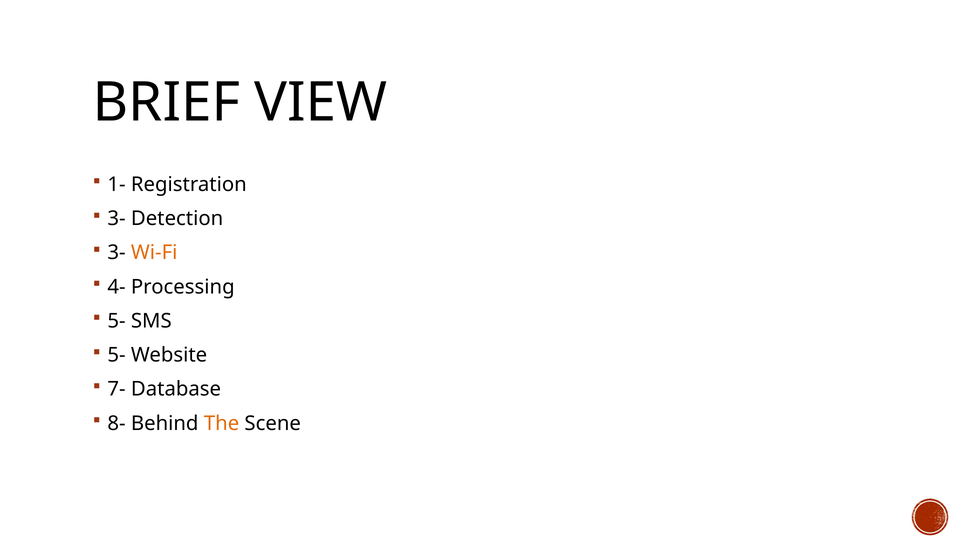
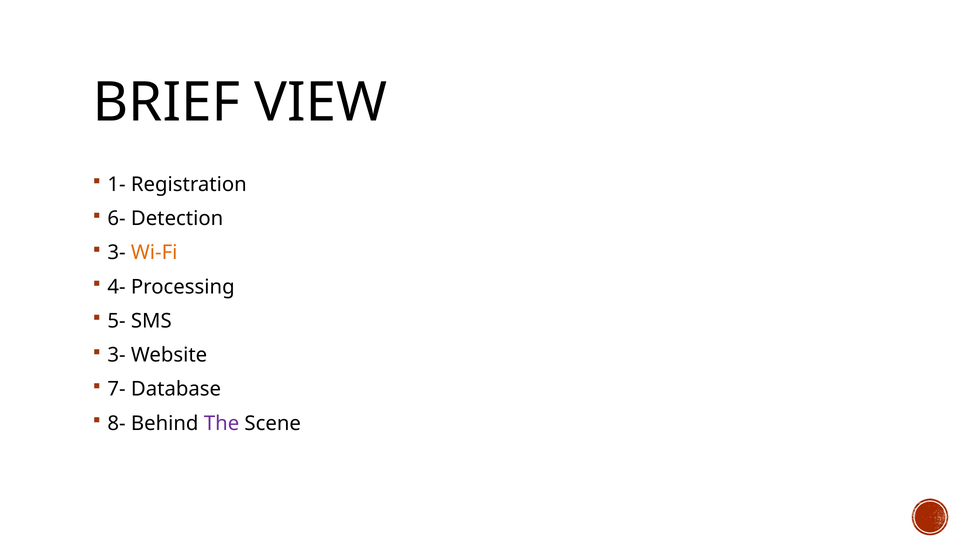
3- at (117, 218): 3- -> 6-
5- at (117, 355): 5- -> 3-
The colour: orange -> purple
